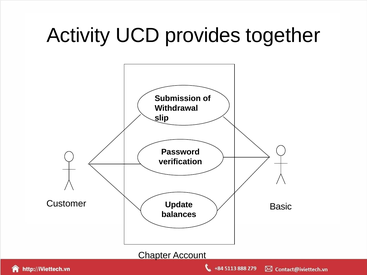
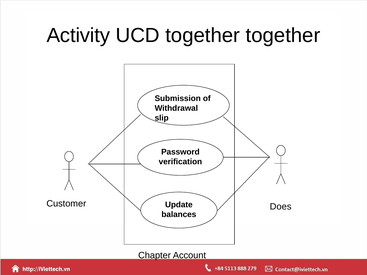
UCD provides: provides -> together
Basic: Basic -> Does
